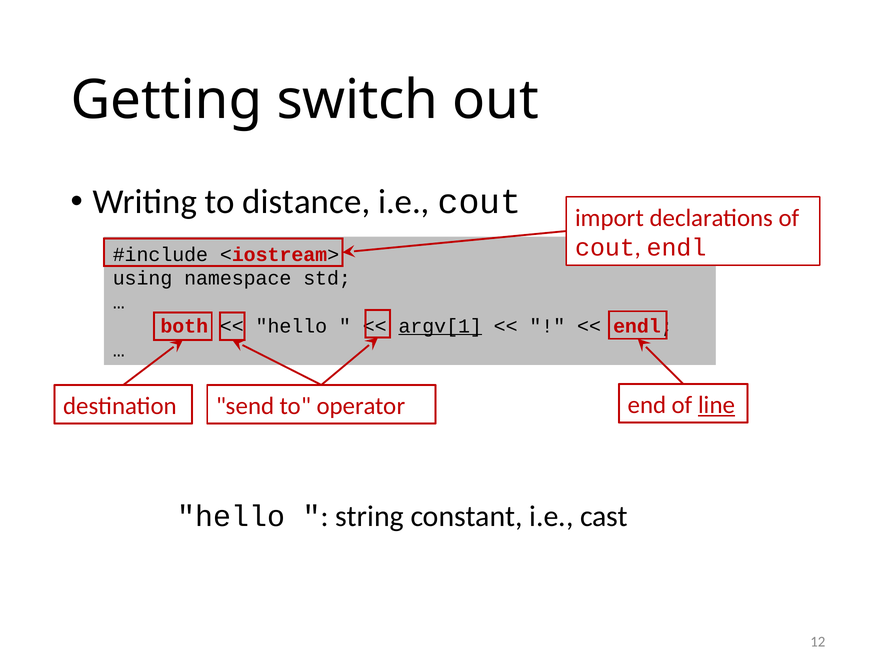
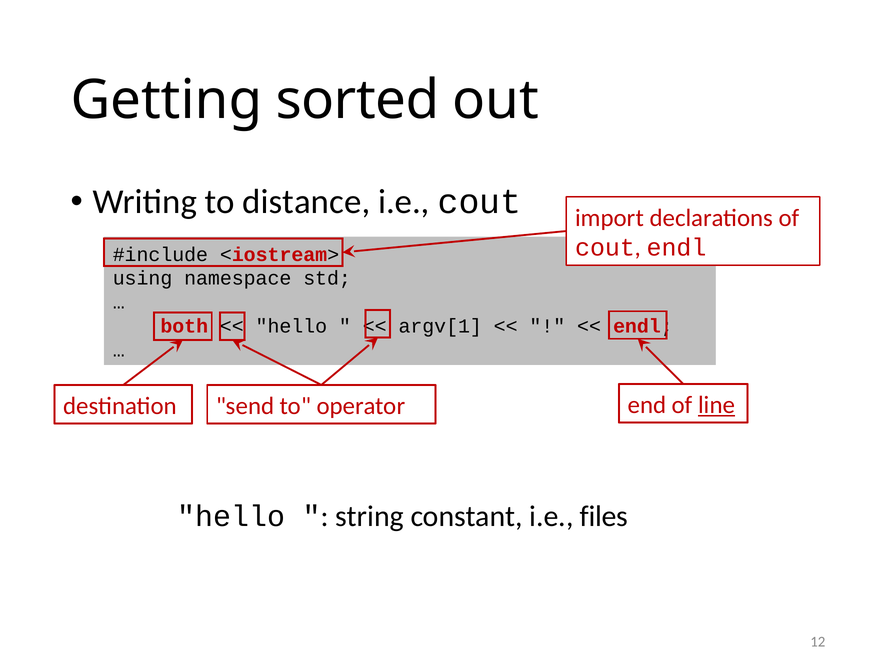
switch: switch -> sorted
argv[1 underline: present -> none
cast: cast -> files
